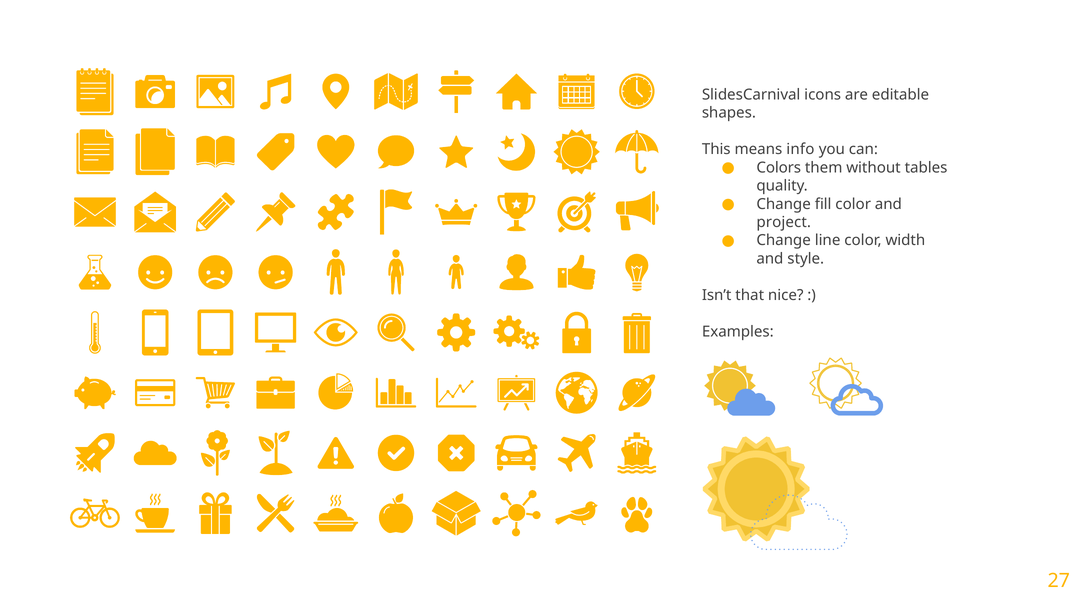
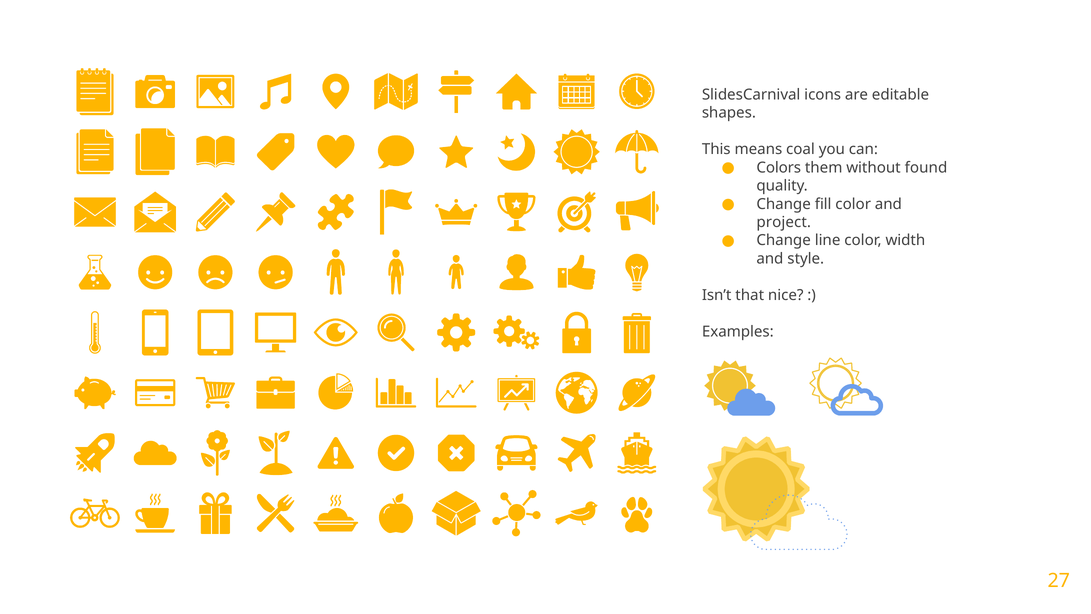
info: info -> coal
tables: tables -> found
